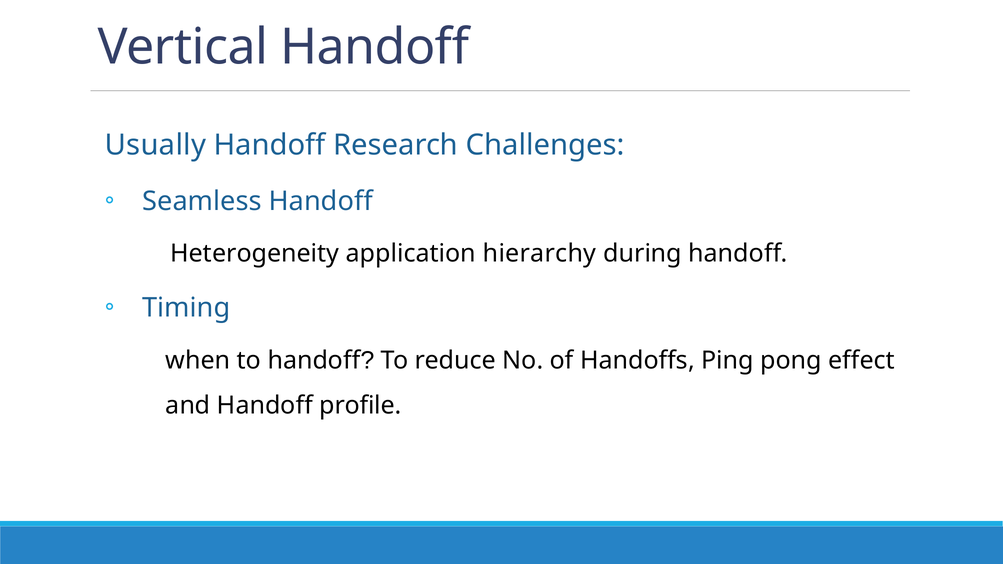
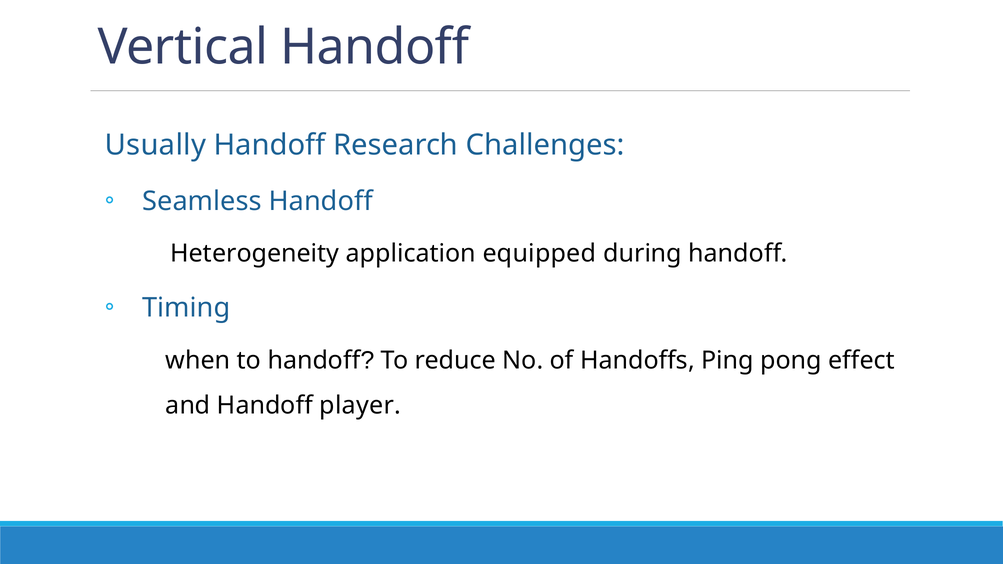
hierarchy: hierarchy -> equipped
profile: profile -> player
